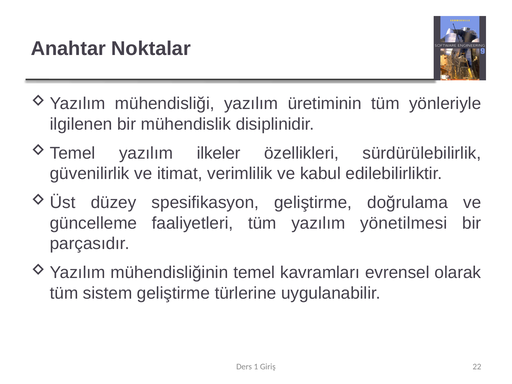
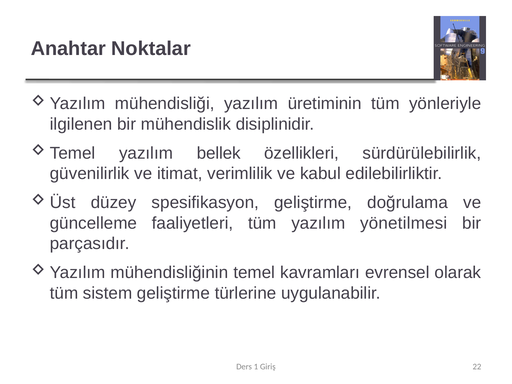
ilkeler: ilkeler -> bellek
